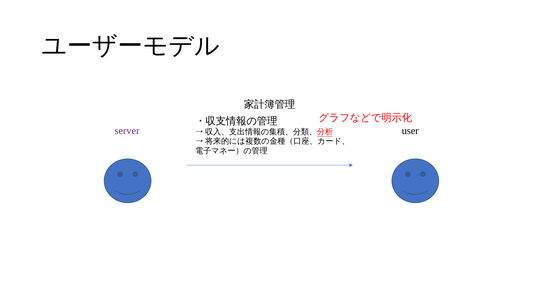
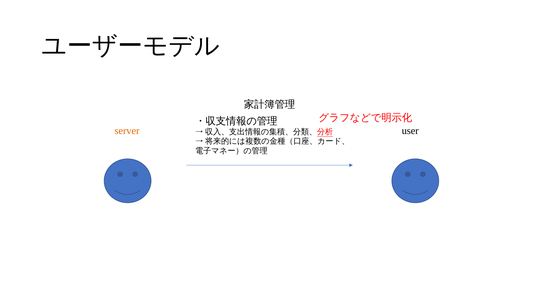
server colour: purple -> orange
